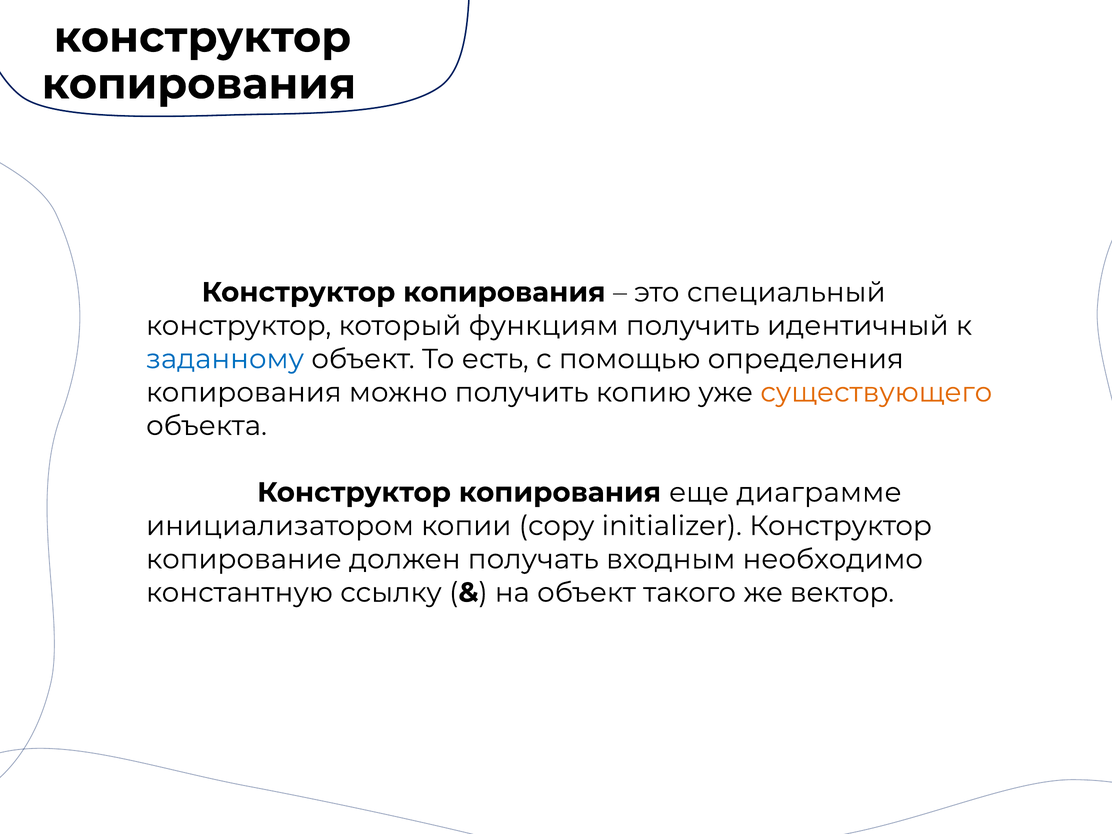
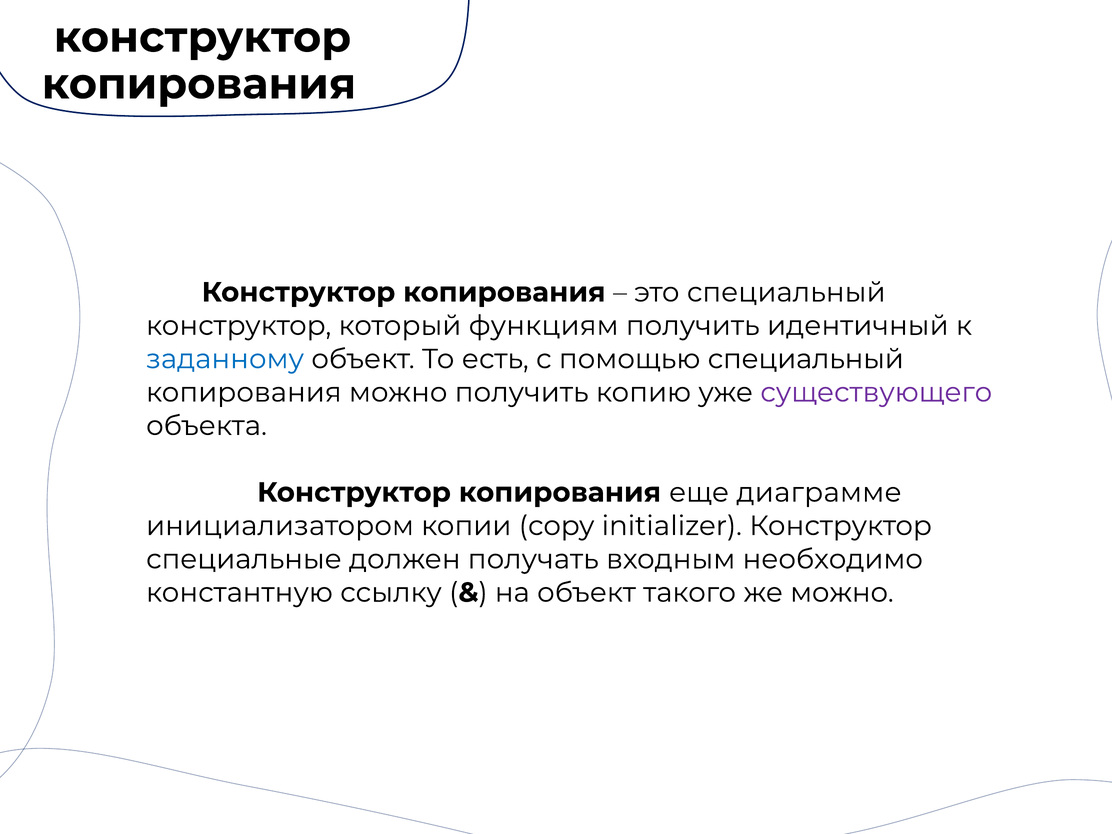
помощью определения: определения -> специальный
существующего colour: orange -> purple
копирование: копирование -> специальные
же вектор: вектор -> можно
